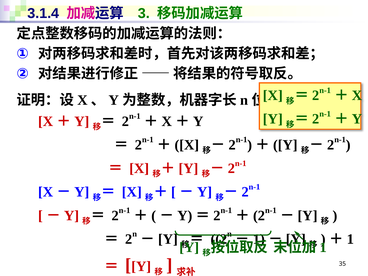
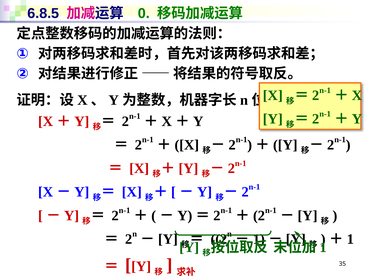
3.1.4: 3.1.4 -> 6.8.5
3: 3 -> 0
